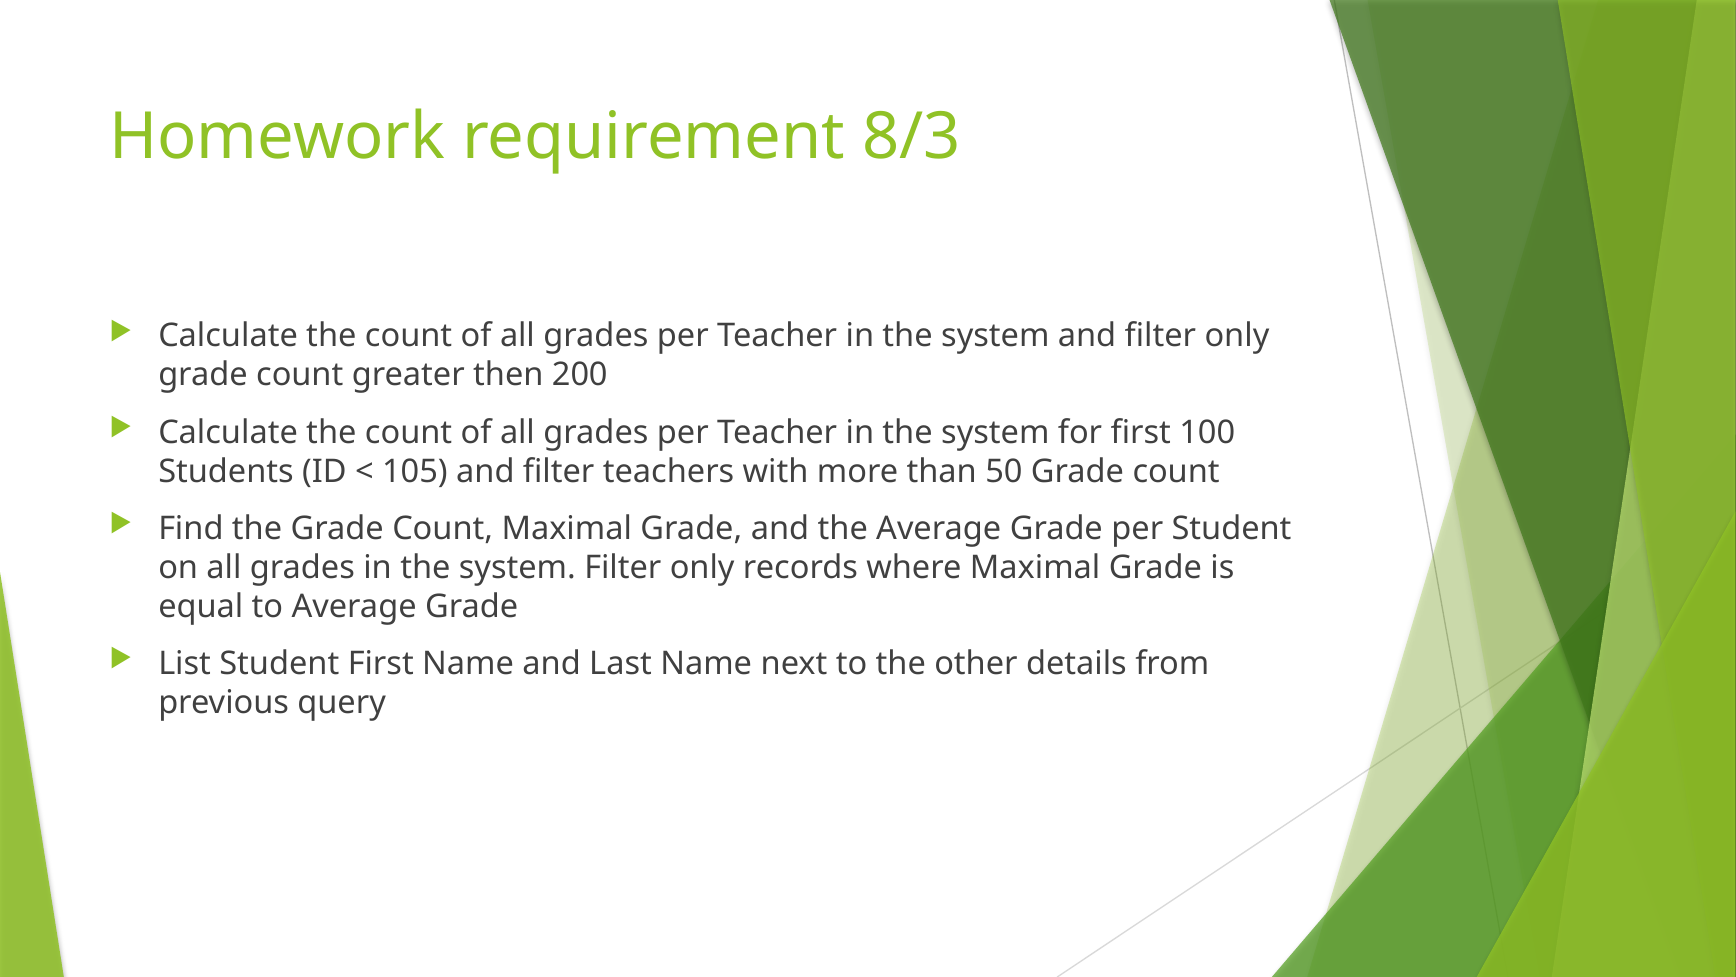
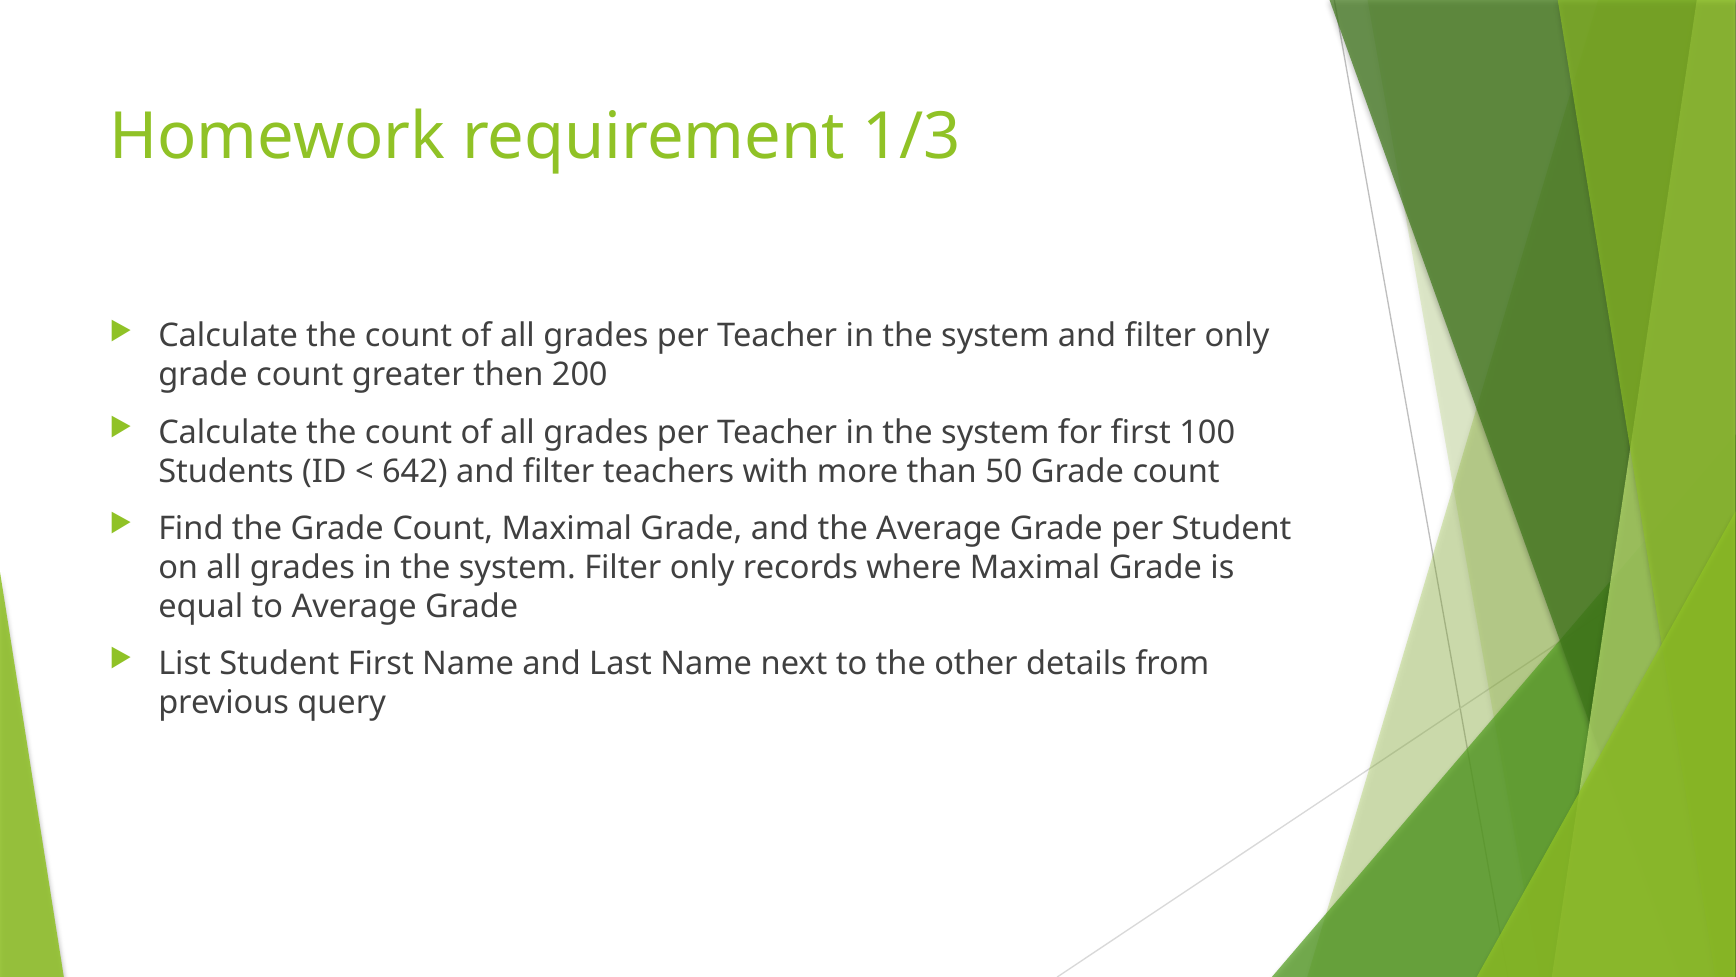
8/3: 8/3 -> 1/3
105: 105 -> 642
